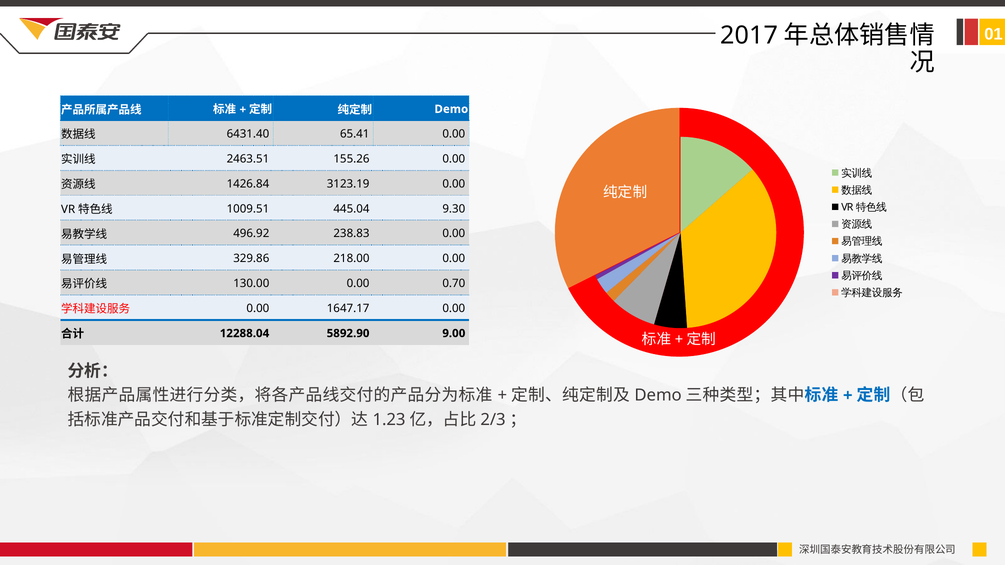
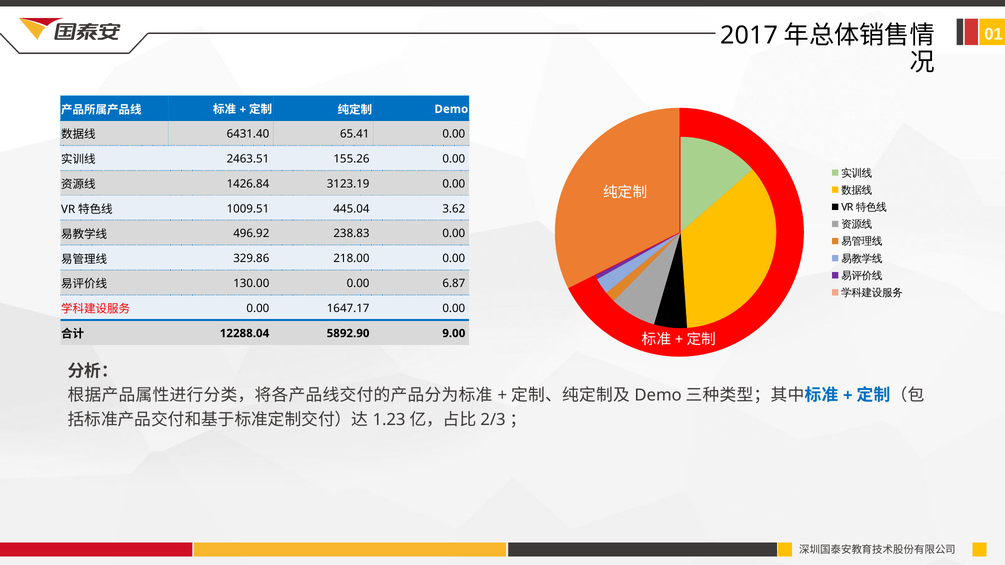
9.30: 9.30 -> 3.62
0.70: 0.70 -> 6.87
